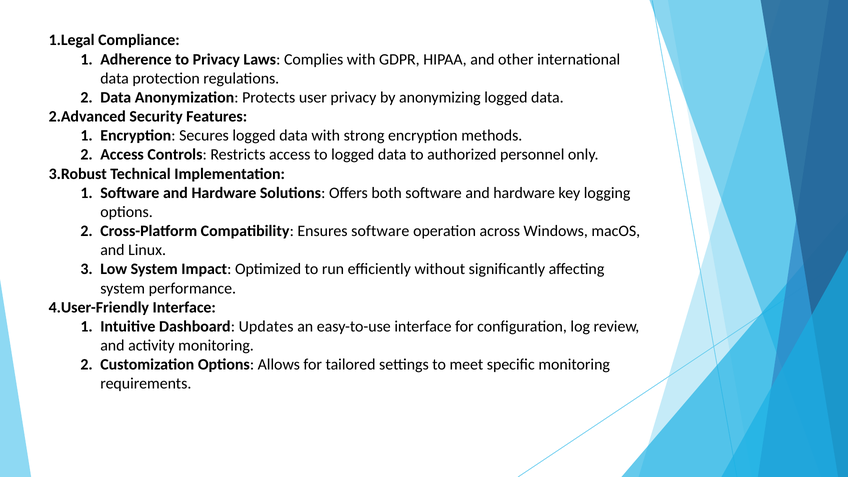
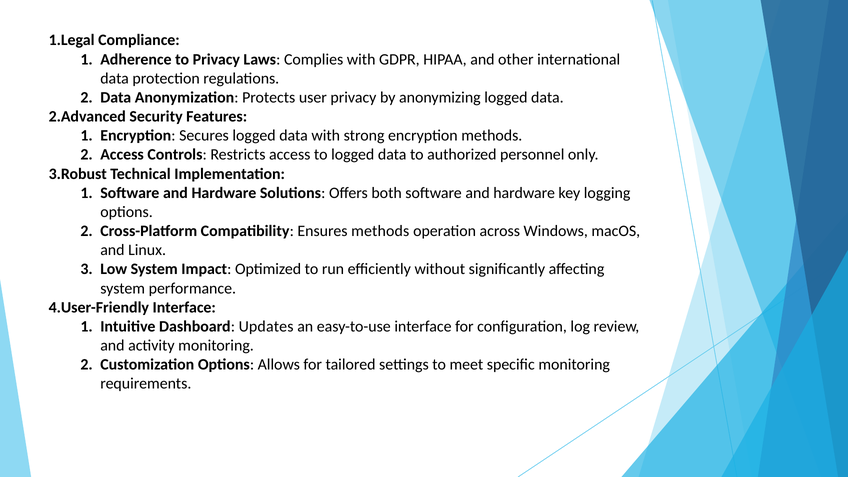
Ensures software: software -> methods
